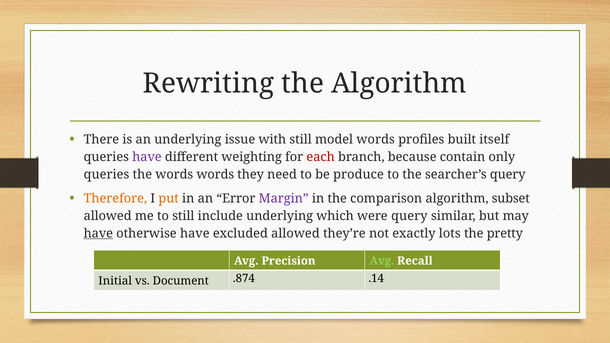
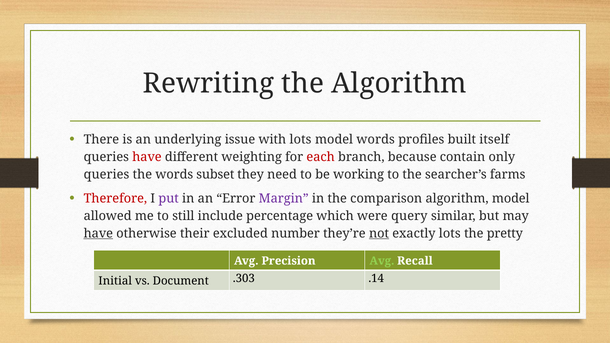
with still: still -> lots
have at (147, 157) colour: purple -> red
words words: words -> subset
produce: produce -> working
searcher’s query: query -> farms
Therefore colour: orange -> red
put colour: orange -> purple
algorithm subset: subset -> model
include underlying: underlying -> percentage
otherwise have: have -> their
excluded allowed: allowed -> number
not underline: none -> present
.874: .874 -> .303
